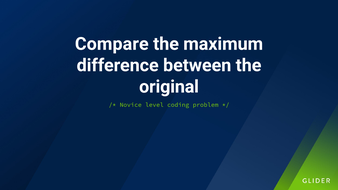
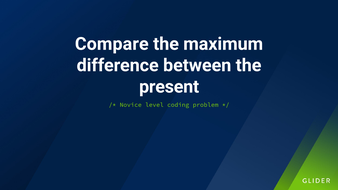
original: original -> present
